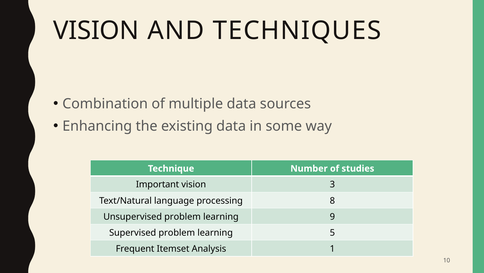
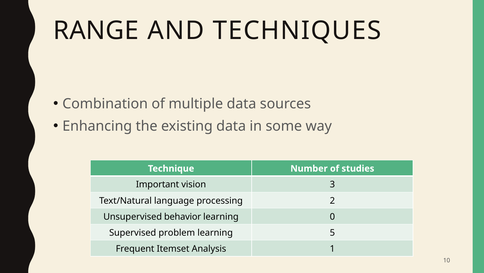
VISION at (96, 31): VISION -> RANGE
8: 8 -> 2
Unsupervised problem: problem -> behavior
9: 9 -> 0
